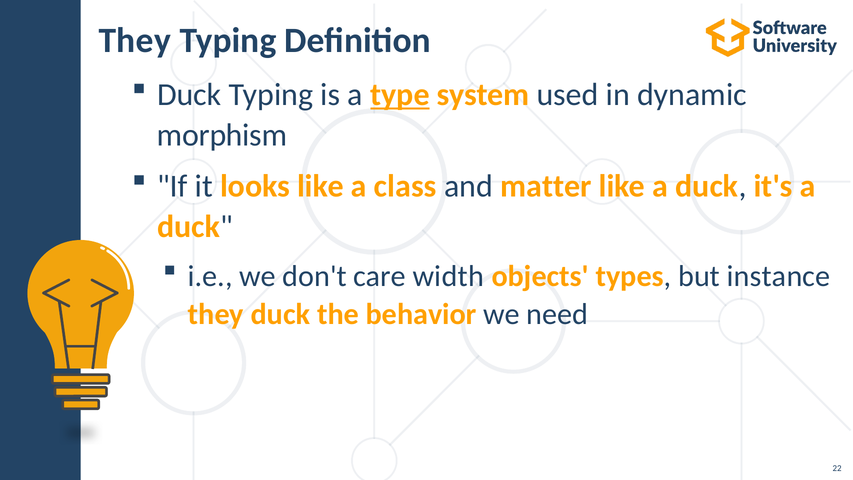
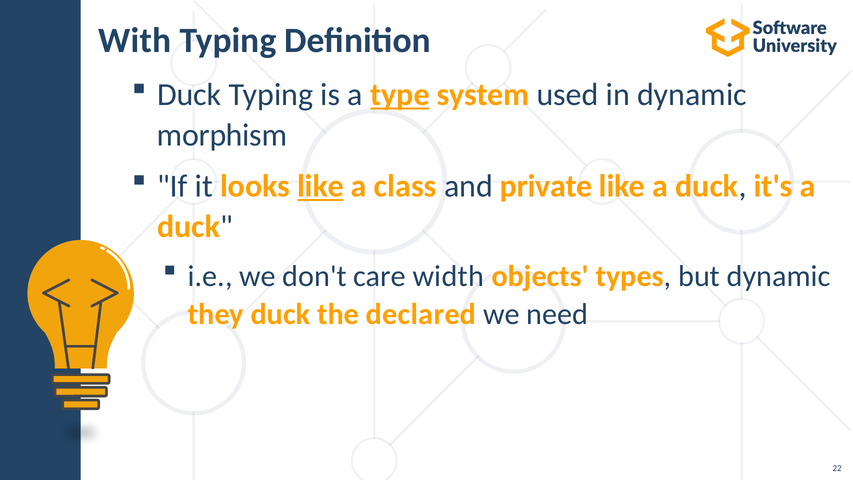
They at (135, 40): They -> With
like at (321, 186) underline: none -> present
matter: matter -> private
but instance: instance -> dynamic
behavior: behavior -> declared
